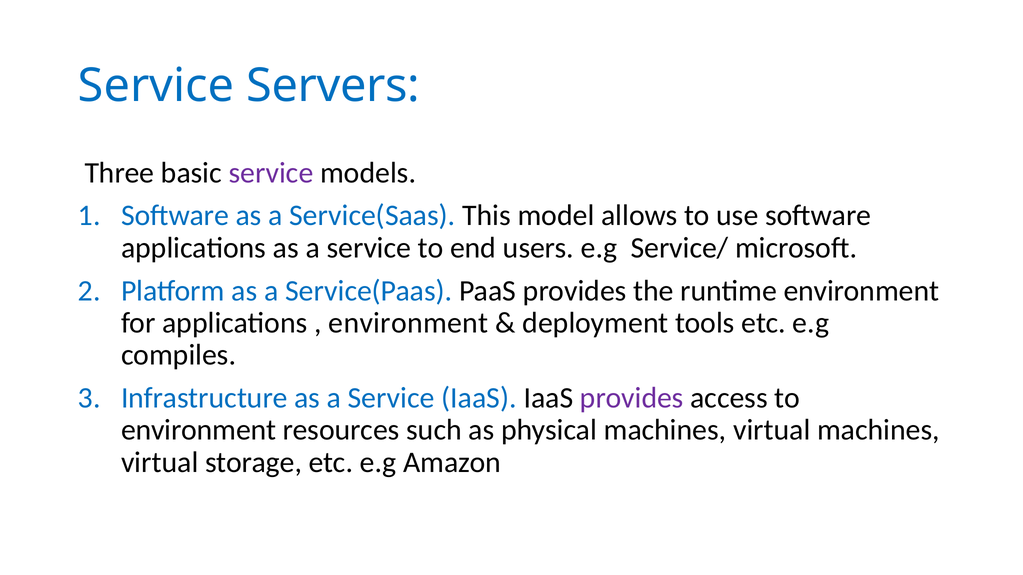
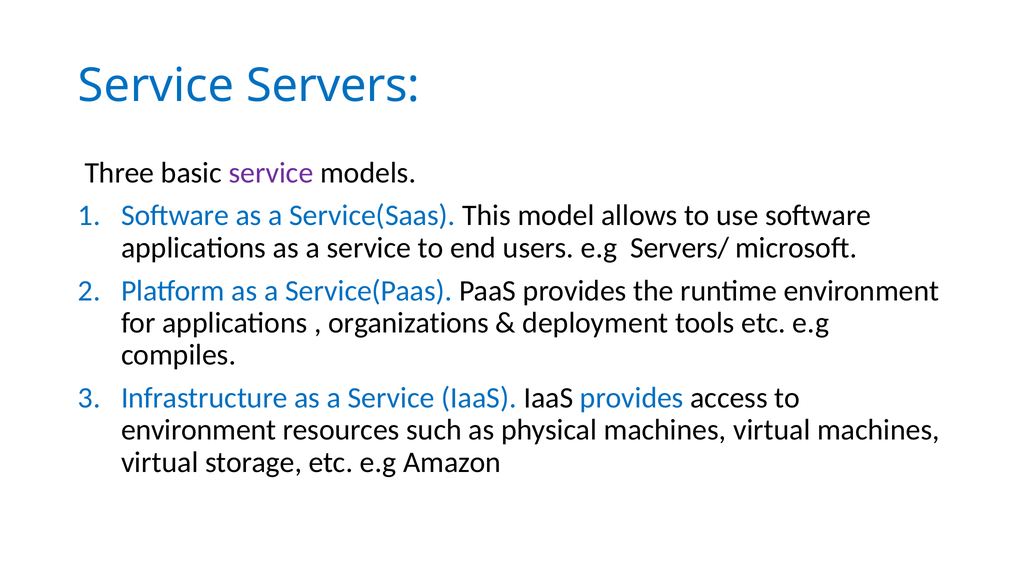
Service/: Service/ -> Servers/
environment at (408, 323): environment -> organizations
provides at (632, 398) colour: purple -> blue
